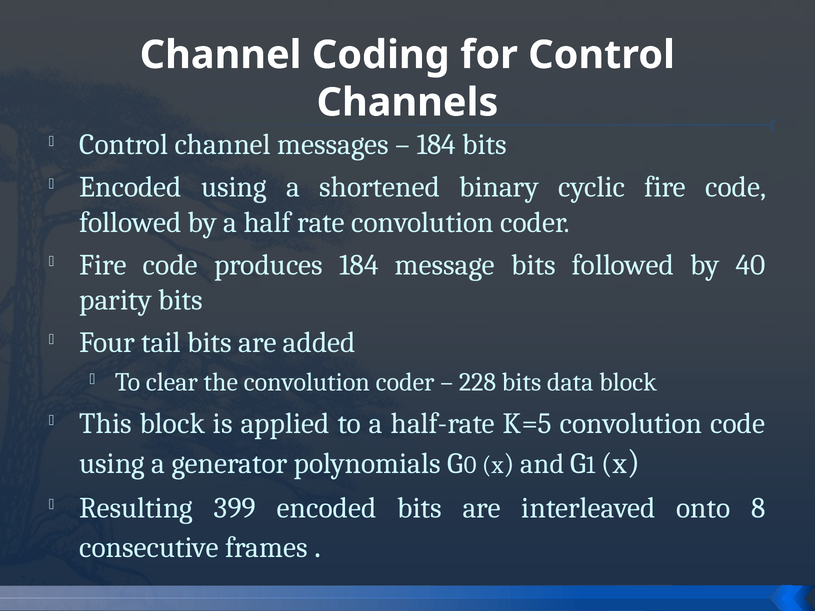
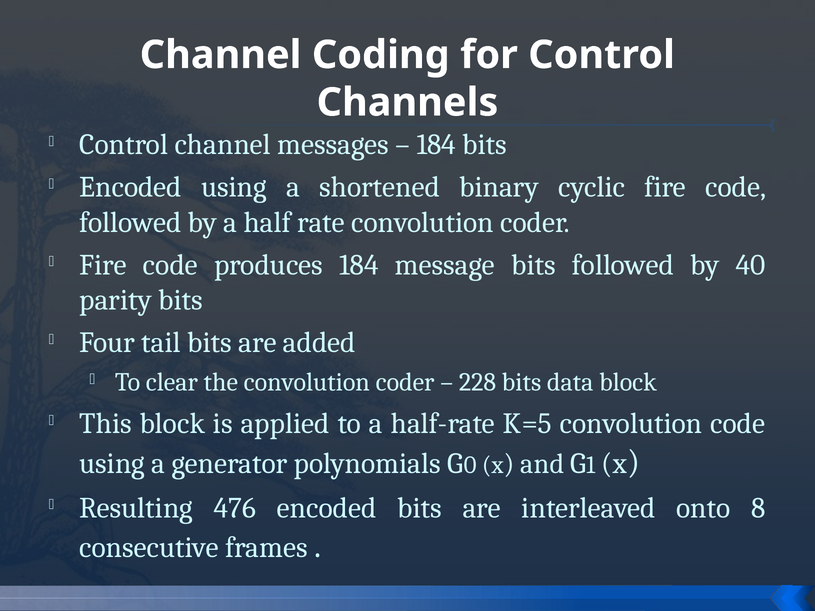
399: 399 -> 476
